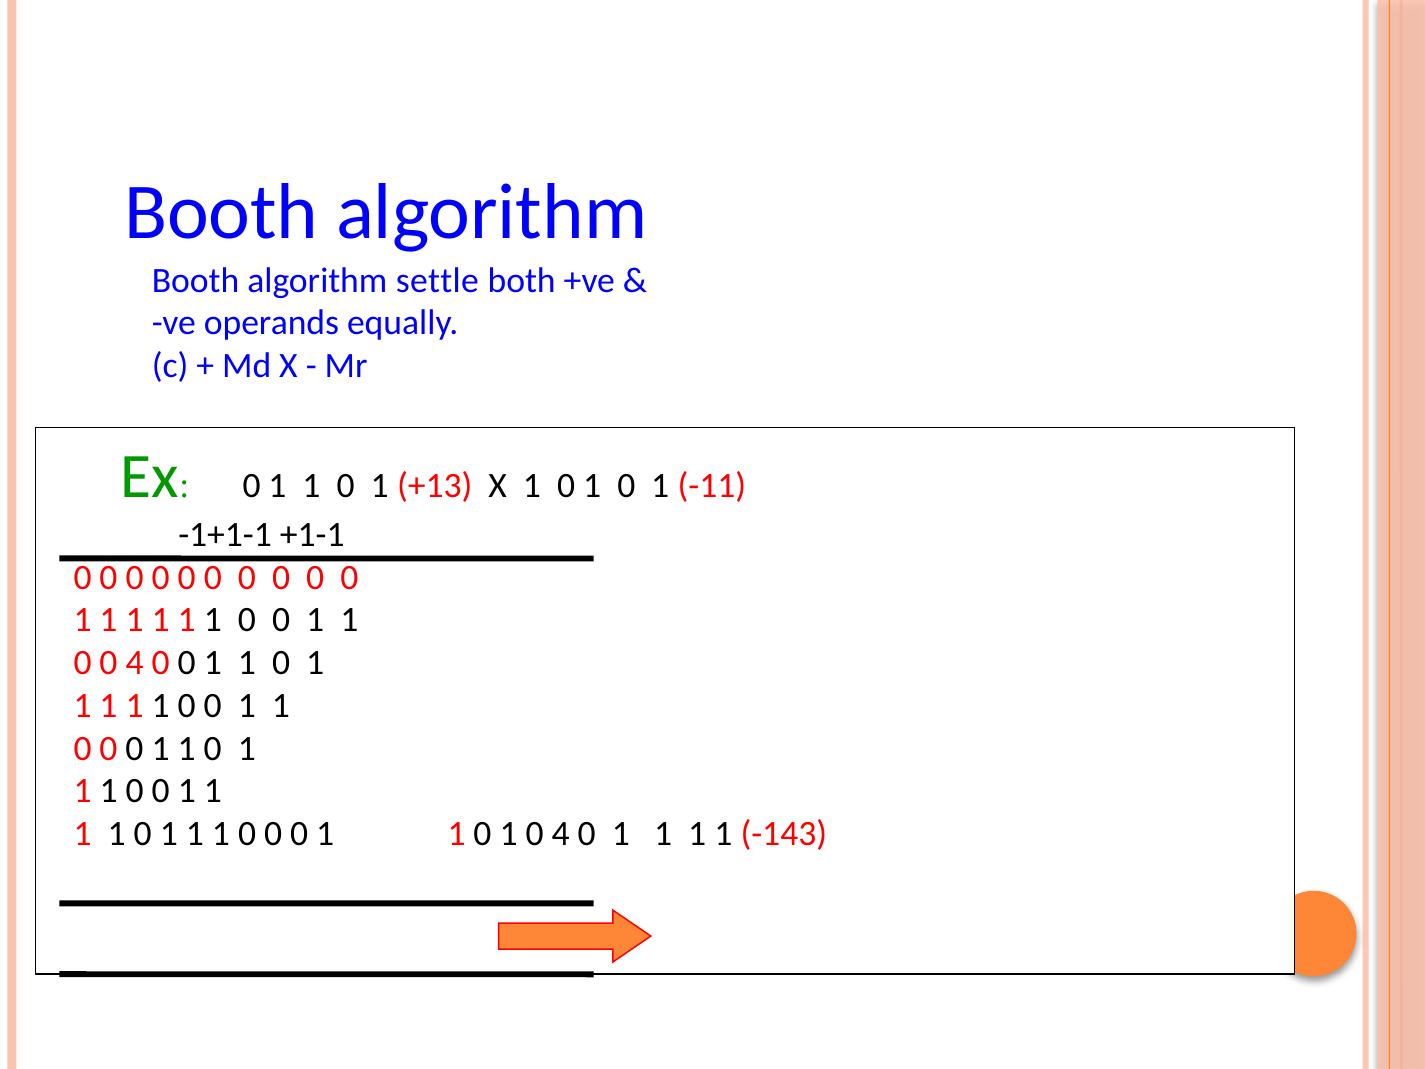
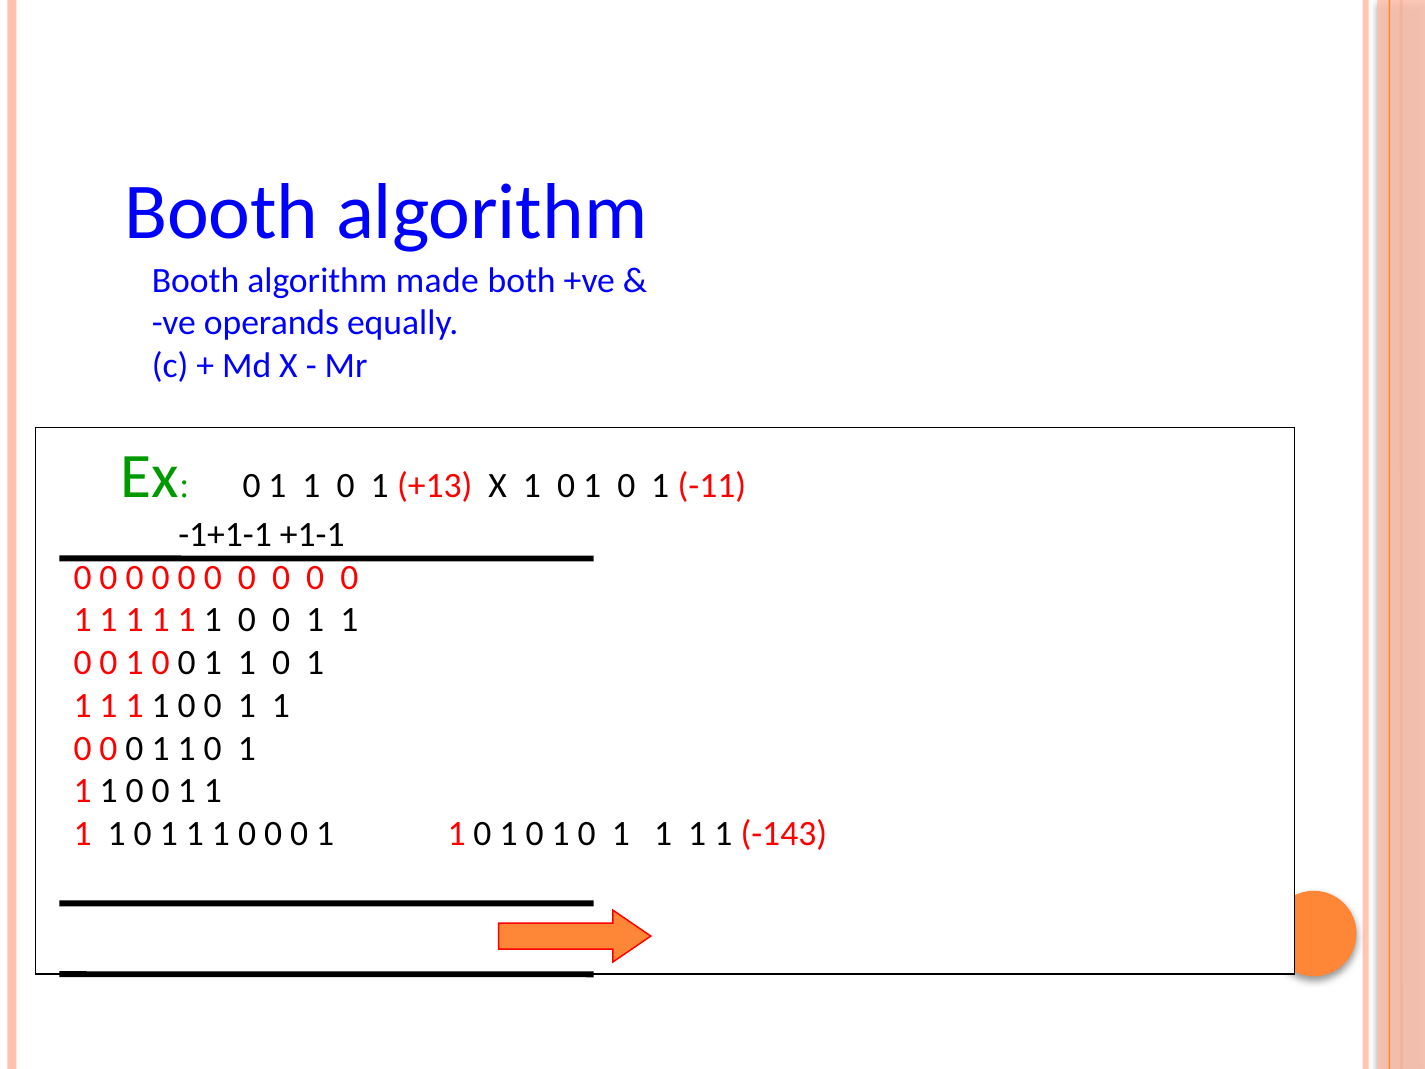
settle: settle -> made
4 at (135, 663): 4 -> 1
4 at (561, 834): 4 -> 1
